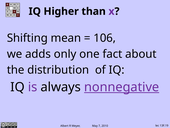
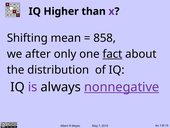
106: 106 -> 858
adds: adds -> after
fact underline: none -> present
